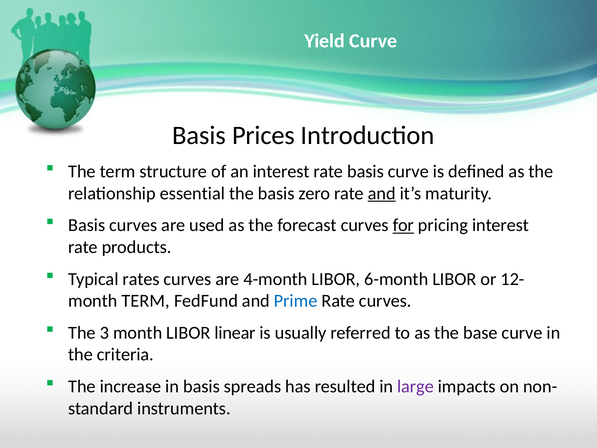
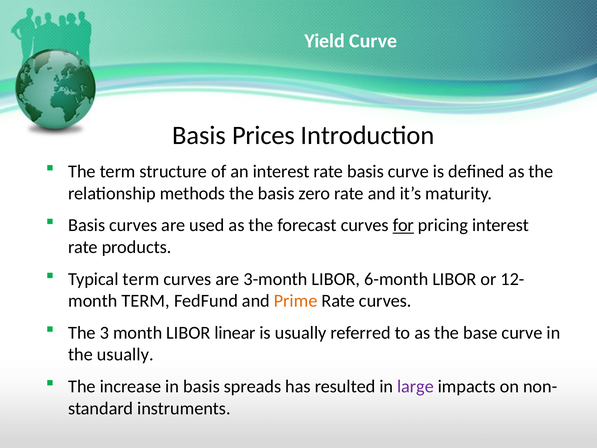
essential: essential -> methods
and at (382, 193) underline: present -> none
Typical rates: rates -> term
4-month: 4-month -> 3-month
Prime colour: blue -> orange
the criteria: criteria -> usually
